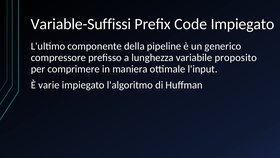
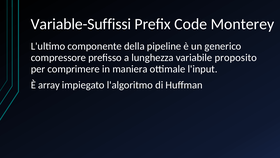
Code Impiegato: Impiegato -> Monterey
varie: varie -> array
